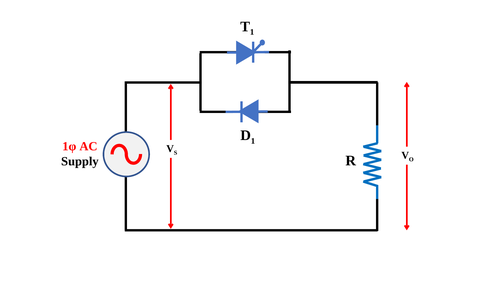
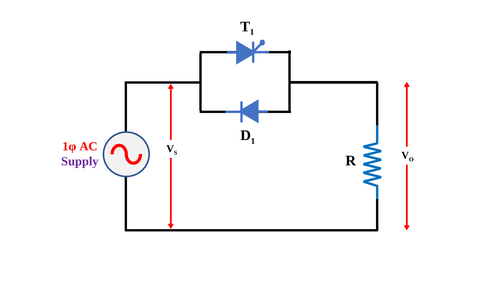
Supply colour: black -> purple
